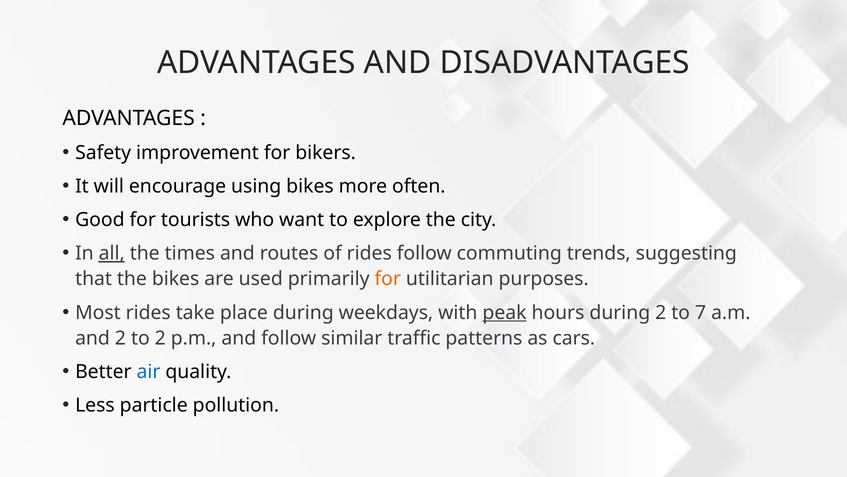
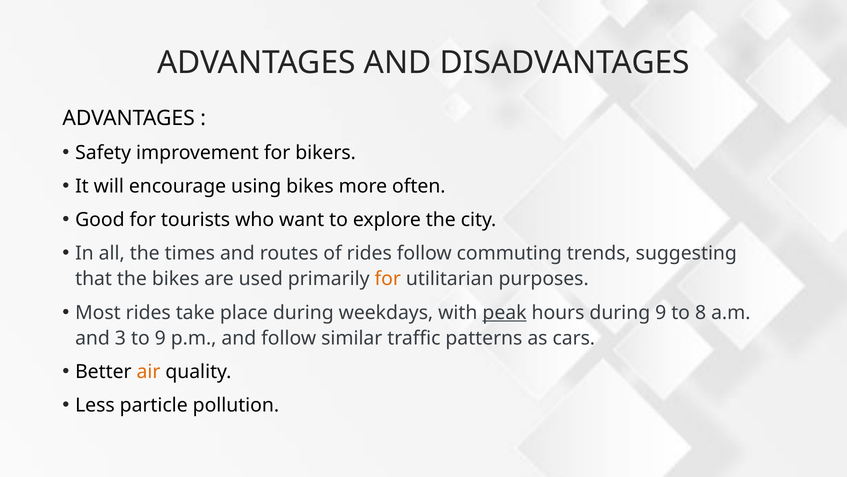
all underline: present -> none
during 2: 2 -> 9
7: 7 -> 8
and 2: 2 -> 3
to 2: 2 -> 9
air colour: blue -> orange
